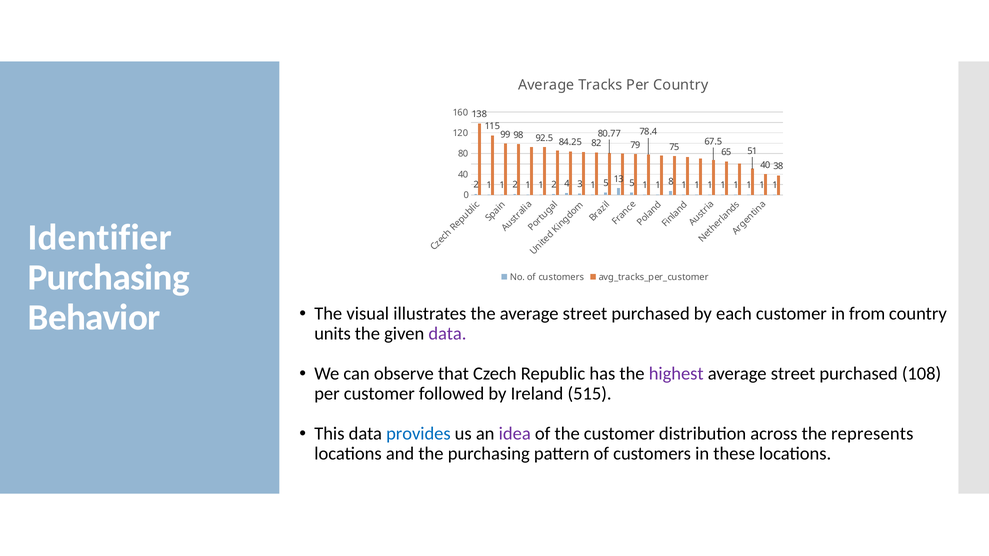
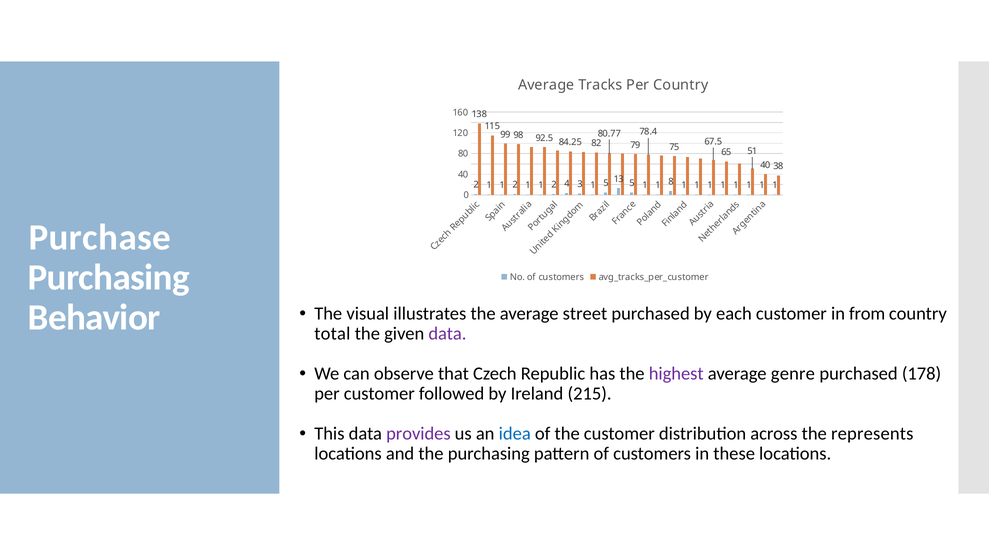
Identifier: Identifier -> Purchase
units: units -> total
street at (793, 374): street -> genre
108: 108 -> 178
515: 515 -> 215
provides colour: blue -> purple
idea colour: purple -> blue
